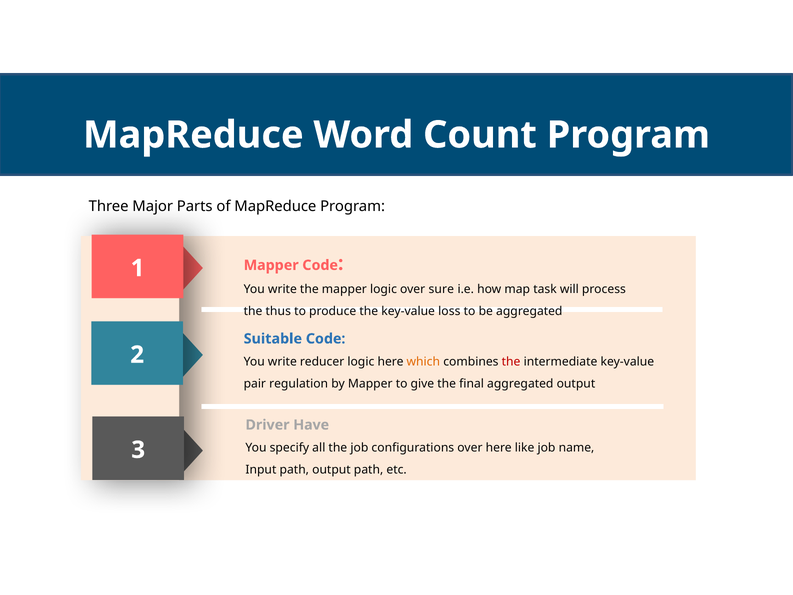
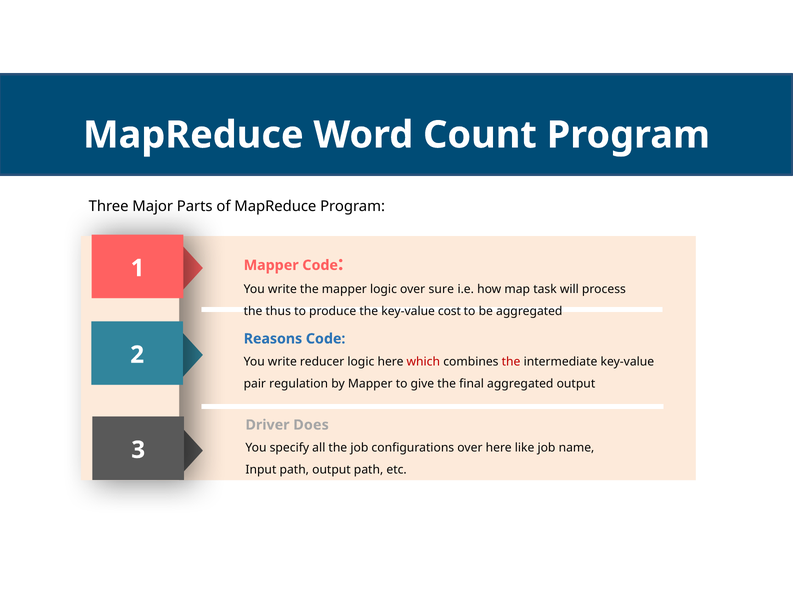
loss: loss -> cost
Suitable: Suitable -> Reasons
which colour: orange -> red
Have: Have -> Does
